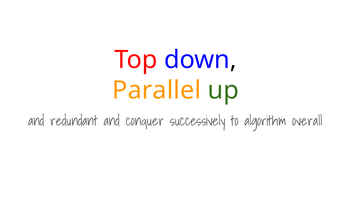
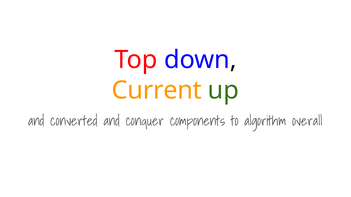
Parallel: Parallel -> Current
redundant: redundant -> converted
successively: successively -> components
